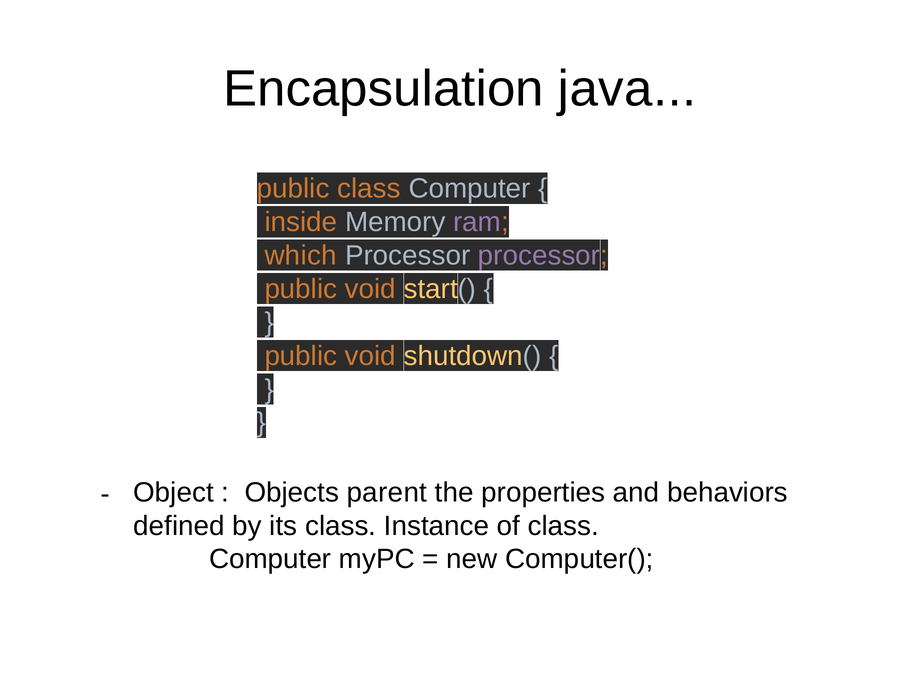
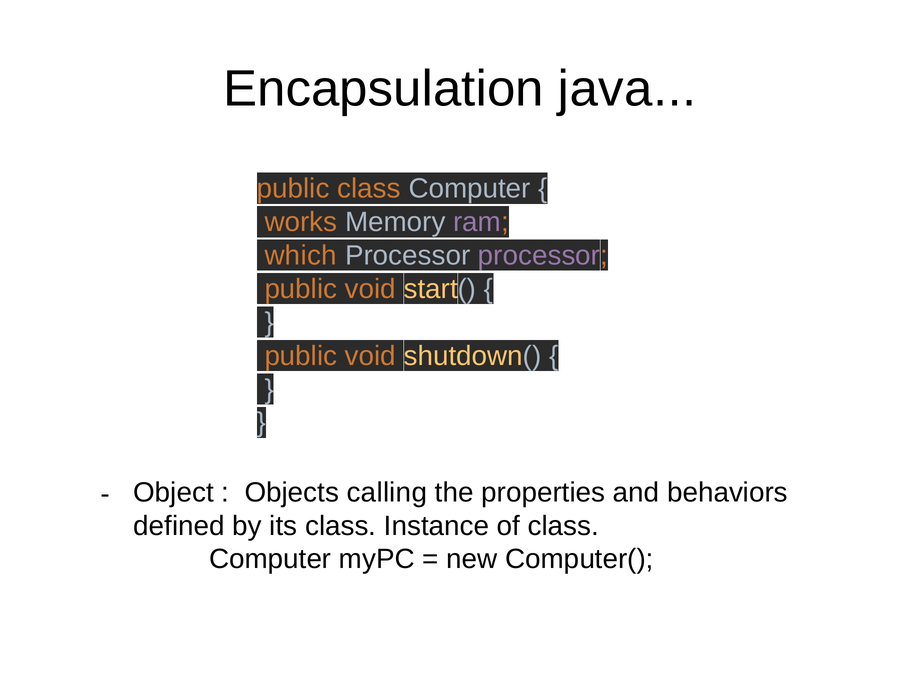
inside: inside -> works
parent: parent -> calling
